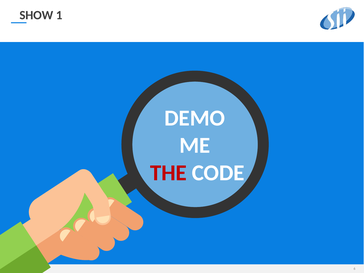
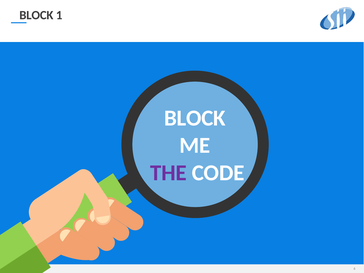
SHOW at (36, 15): SHOW -> BLOCK
DEMO at (195, 118): DEMO -> BLOCK
THE colour: red -> purple
